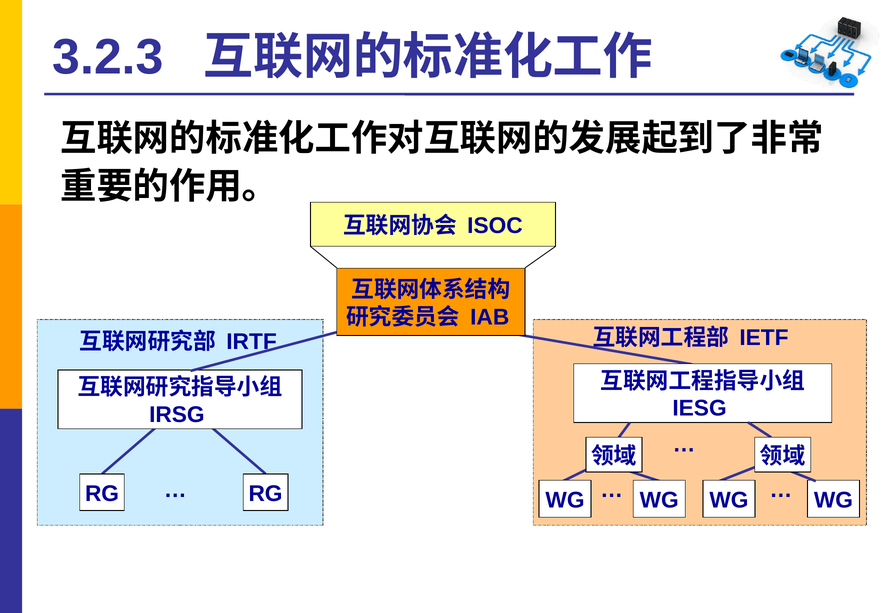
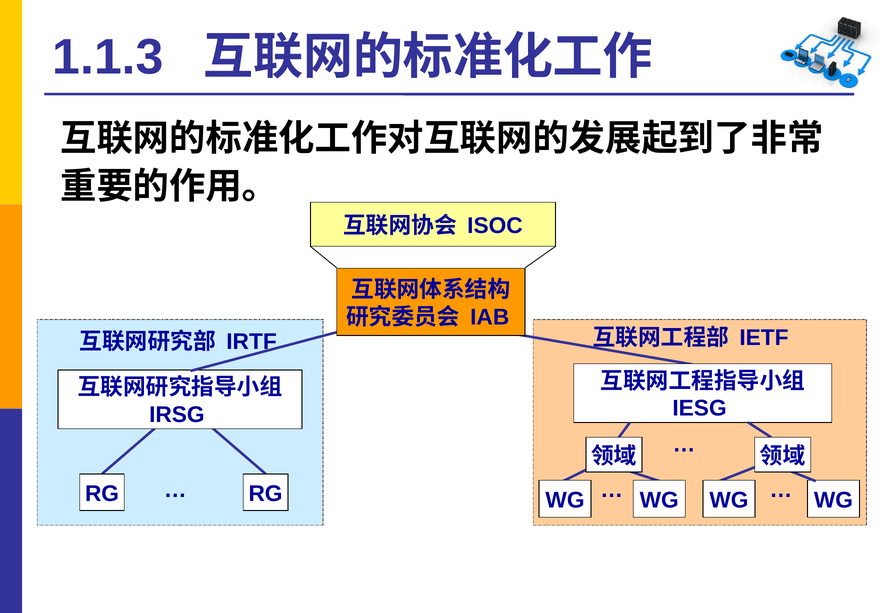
3.2.3: 3.2.3 -> 1.1.3
